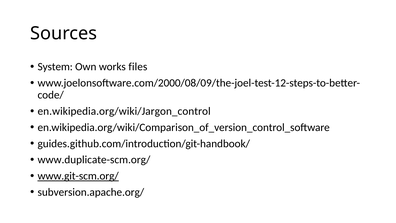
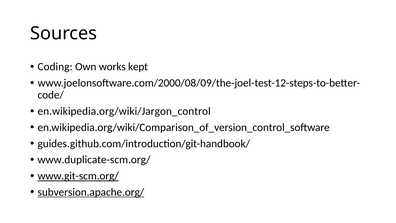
System: System -> Coding
files: files -> kept
subversion.apache.org/ underline: none -> present
